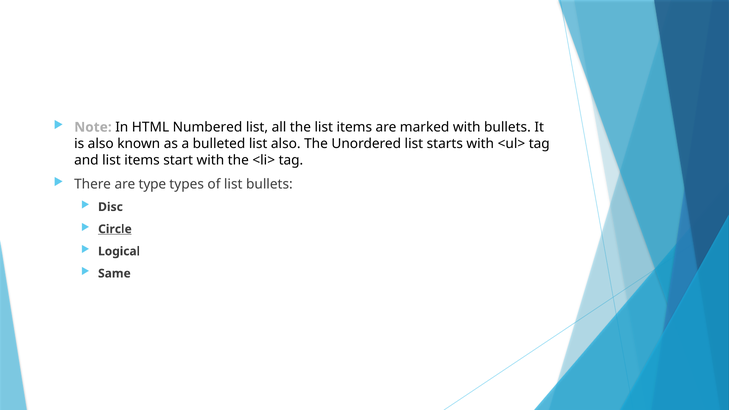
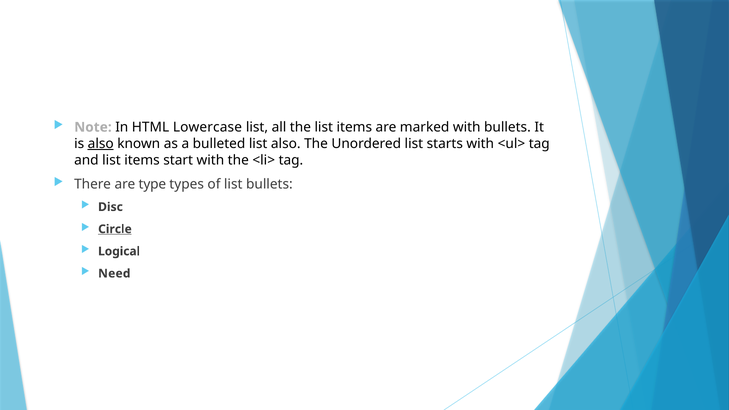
Numbered: Numbered -> Lowercase
also at (101, 144) underline: none -> present
Same: Same -> Need
